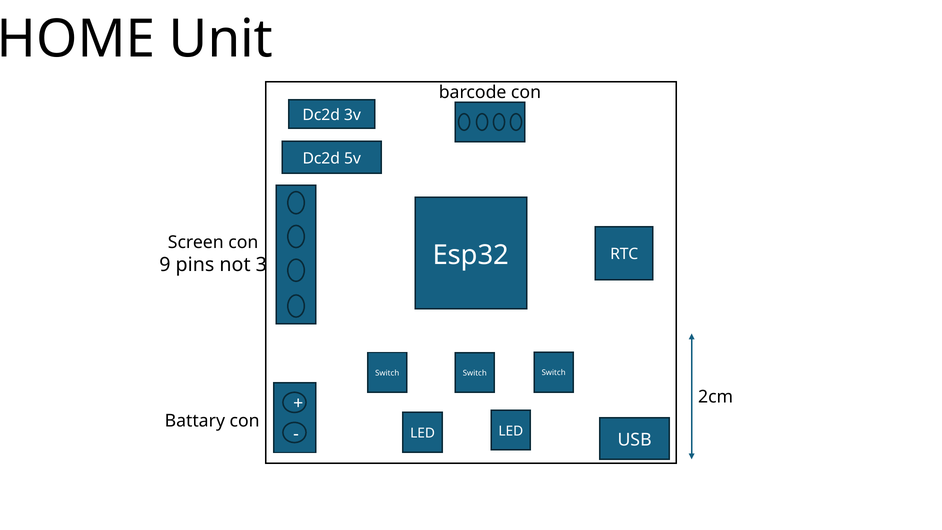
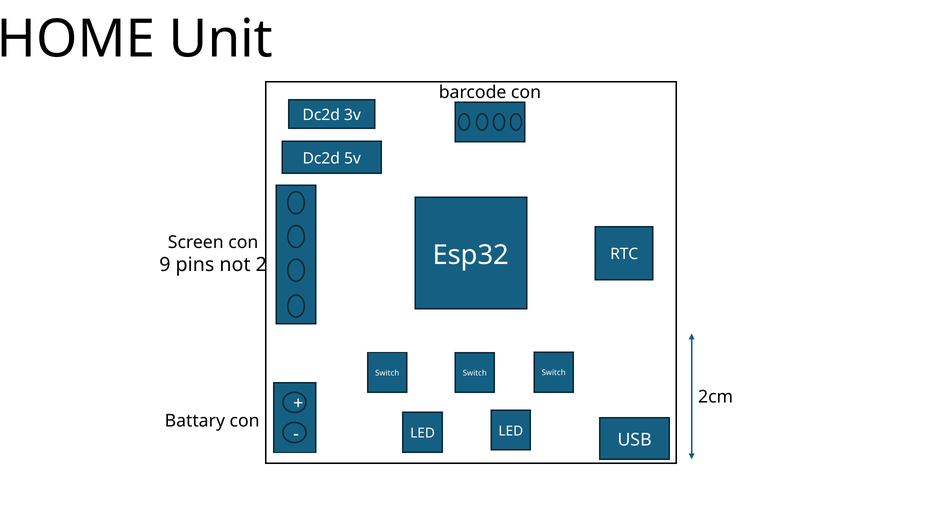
3: 3 -> 2
